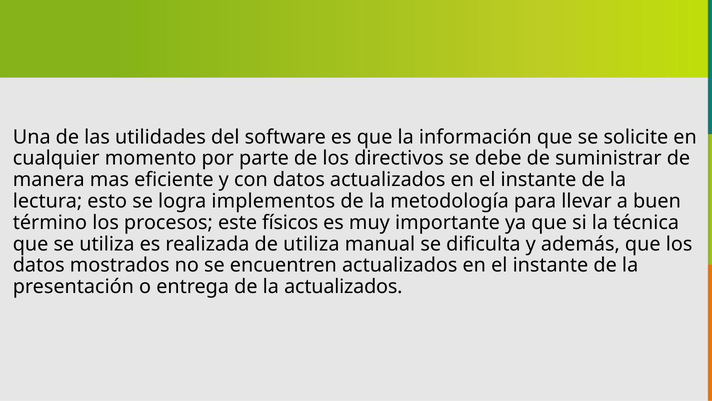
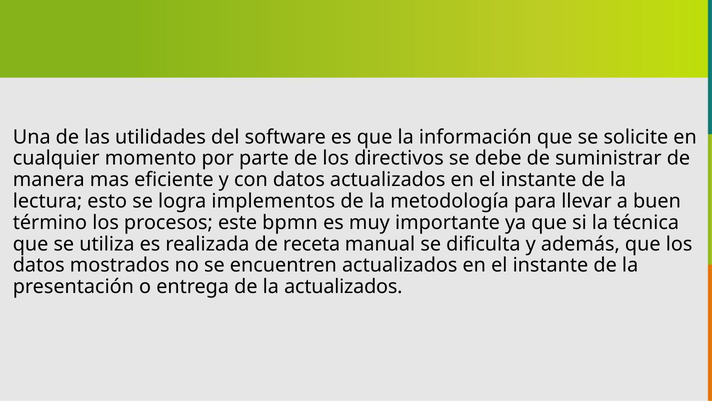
físicos: físicos -> bpmn
de utiliza: utiliza -> receta
